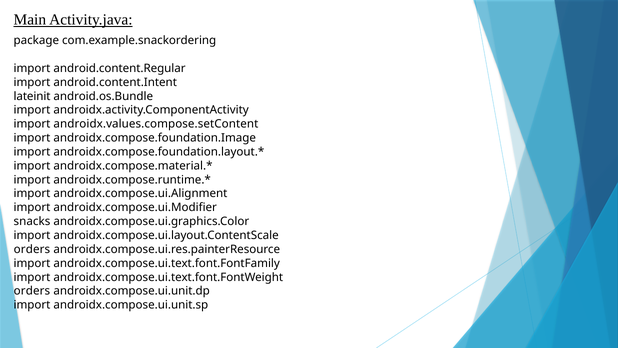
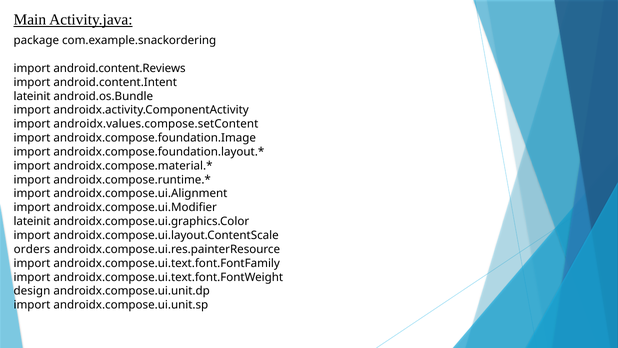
android.content.Regular: android.content.Regular -> android.content.Reviews
snacks at (32, 221): snacks -> lateinit
orders at (32, 291): orders -> design
